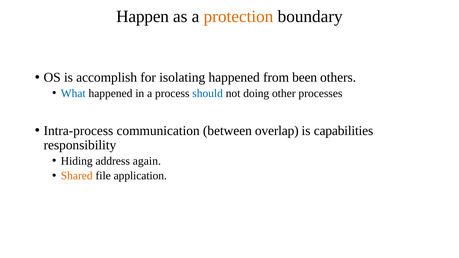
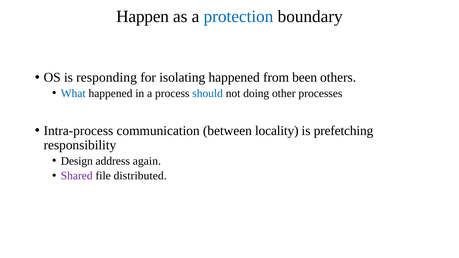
protection colour: orange -> blue
accomplish: accomplish -> responding
overlap: overlap -> locality
capabilities: capabilities -> prefetching
Hiding: Hiding -> Design
Shared colour: orange -> purple
application: application -> distributed
